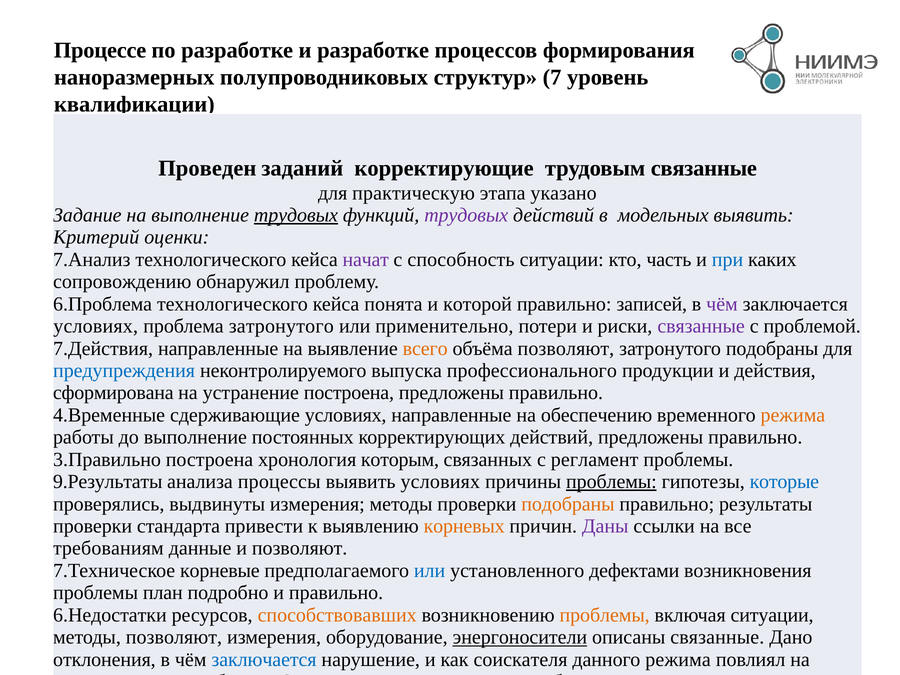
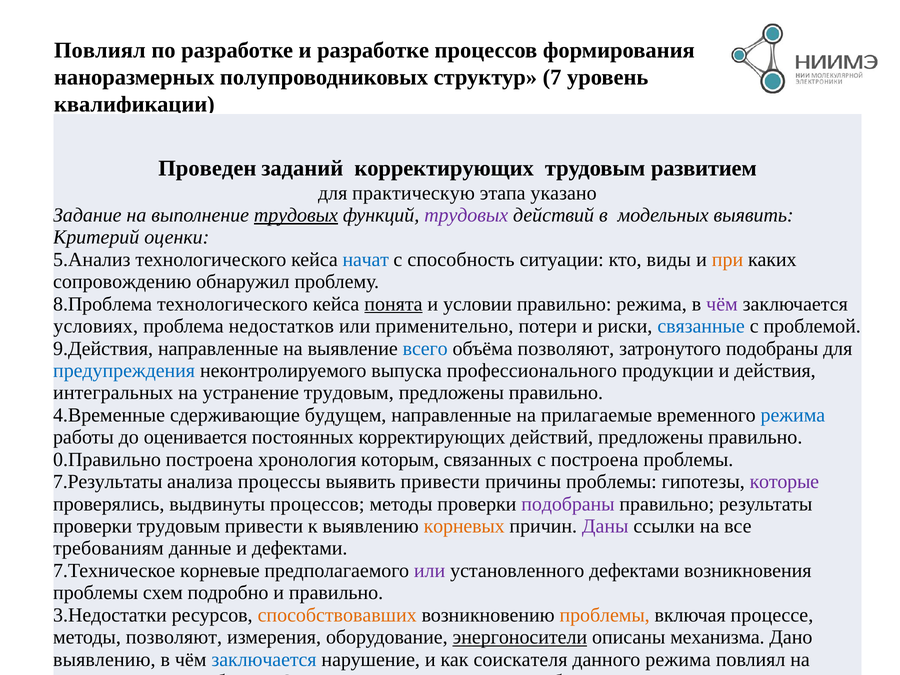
Процессе at (100, 51): Процессе -> Повлиял
заданий корректирующие: корректирующие -> корректирующих
трудовым связанные: связанные -> развитием
7.Анализ: 7.Анализ -> 5.Анализ
начат colour: purple -> blue
часть: часть -> виды
при colour: blue -> orange
6.Проблема: 6.Проблема -> 8.Проблема
понята underline: none -> present
которой: которой -> условии
правильно записей: записей -> режима
проблема затронутого: затронутого -> недостатков
связанные at (701, 326) colour: purple -> blue
7.Действия: 7.Действия -> 9.Действия
всего colour: orange -> blue
сформирована: сформирована -> интегральных
устранение построена: построена -> трудовым
сдерживающие условиях: условиях -> будущем
обеспечению: обеспечению -> прилагаемые
режима at (793, 415) colour: orange -> blue
до выполнение: выполнение -> оценивается
3.Правильно: 3.Правильно -> 0.Правильно
с регламент: регламент -> построена
9.Результаты: 9.Результаты -> 7.Результаты
выявить условиях: условиях -> привести
проблемы at (611, 482) underline: present -> none
которые colour: blue -> purple
выдвинуты измерения: измерения -> процессов
подобраны at (568, 504) colour: orange -> purple
проверки стандарта: стандарта -> трудовым
и позволяют: позволяют -> дефектами
или at (430, 571) colour: blue -> purple
план: план -> схем
6.Недостатки: 6.Недостатки -> 3.Недостатки
включая ситуации: ситуации -> процессе
описаны связанные: связанные -> механизма
отклонения at (104, 659): отклонения -> выявлению
